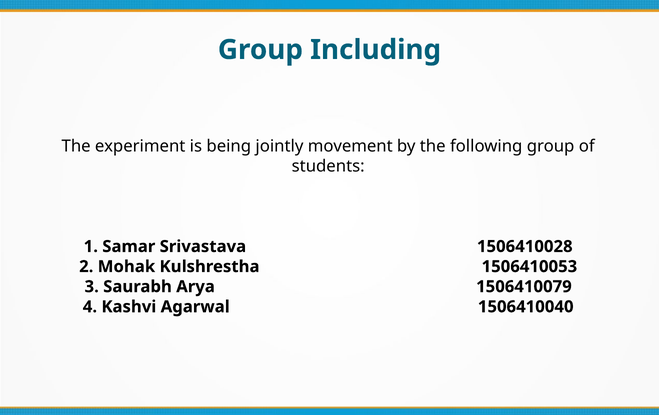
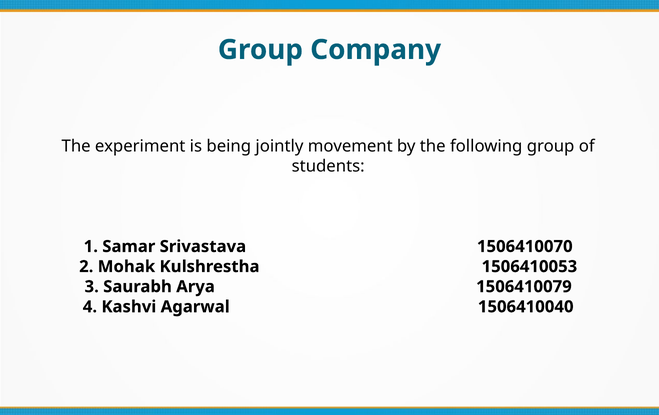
Including: Including -> Company
1506410028: 1506410028 -> 1506410070
